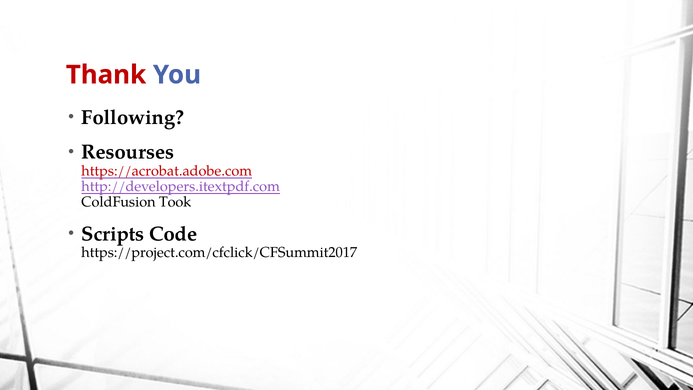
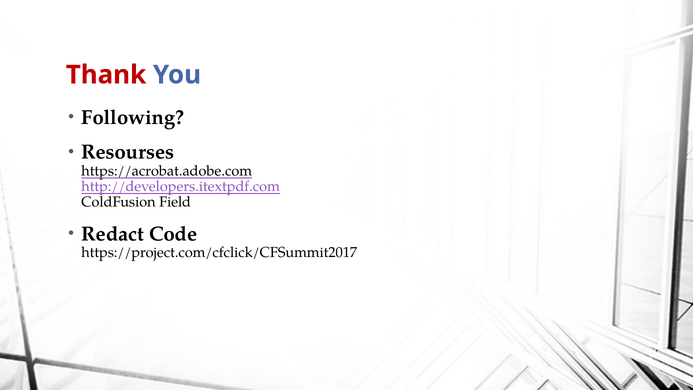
https://acrobat.adobe.com colour: red -> black
Took: Took -> Field
Scripts: Scripts -> Redact
